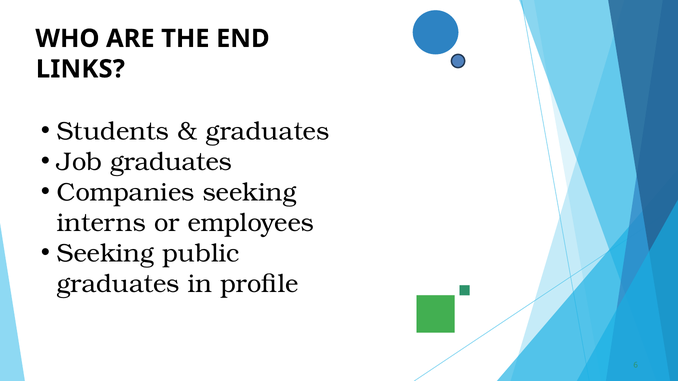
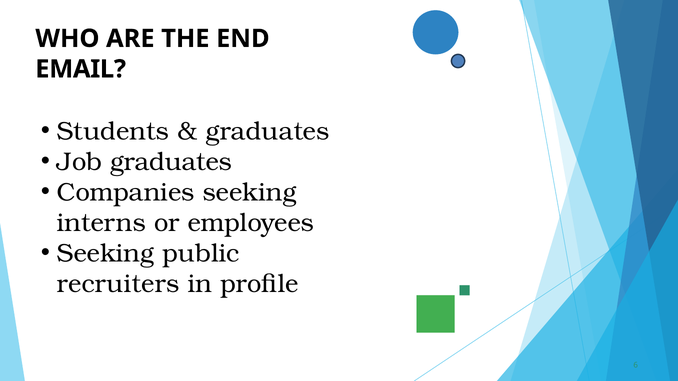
LINKS: LINKS -> EMAIL
graduates at (118, 284): graduates -> recruiters
